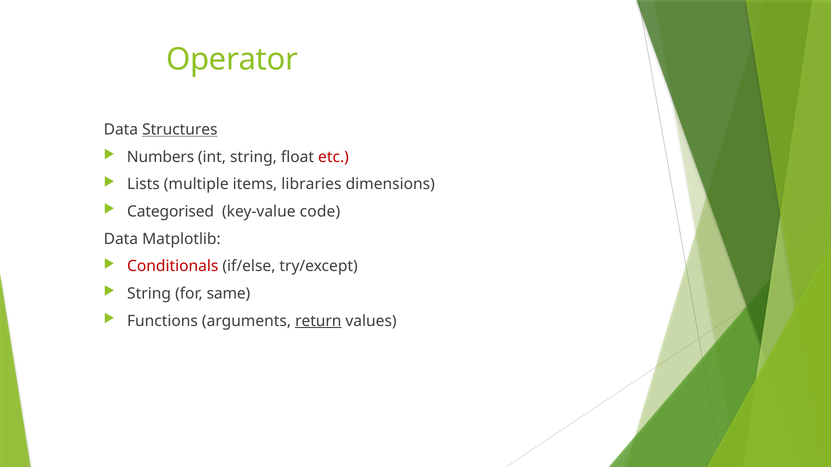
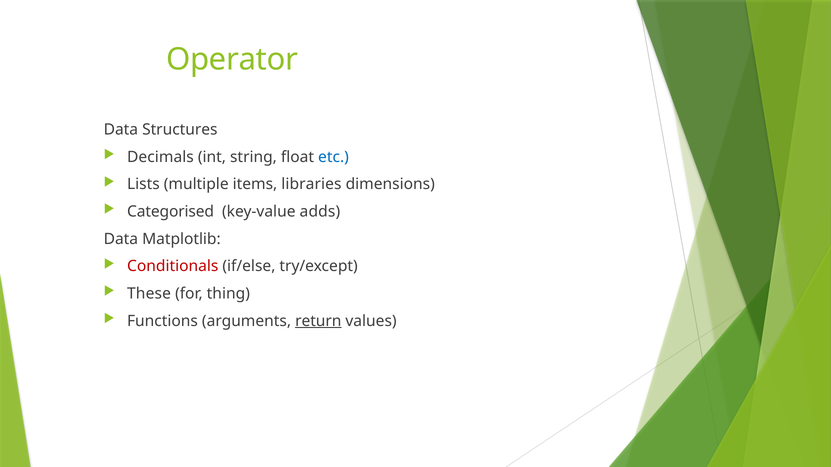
Structures underline: present -> none
Numbers: Numbers -> Decimals
etc colour: red -> blue
code: code -> adds
String at (149, 294): String -> These
same: same -> thing
